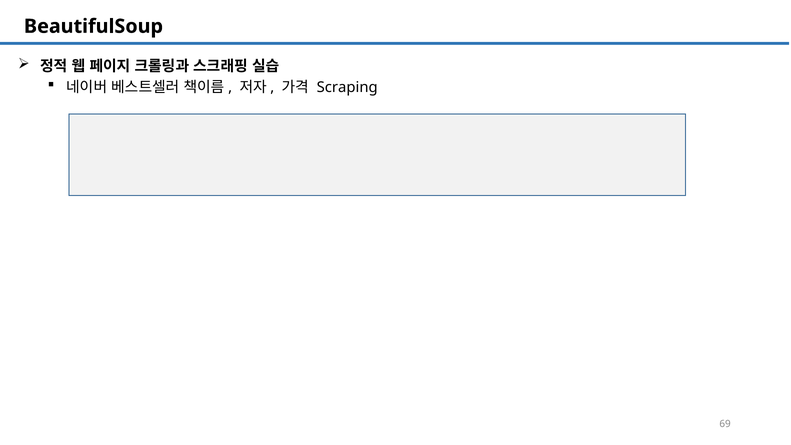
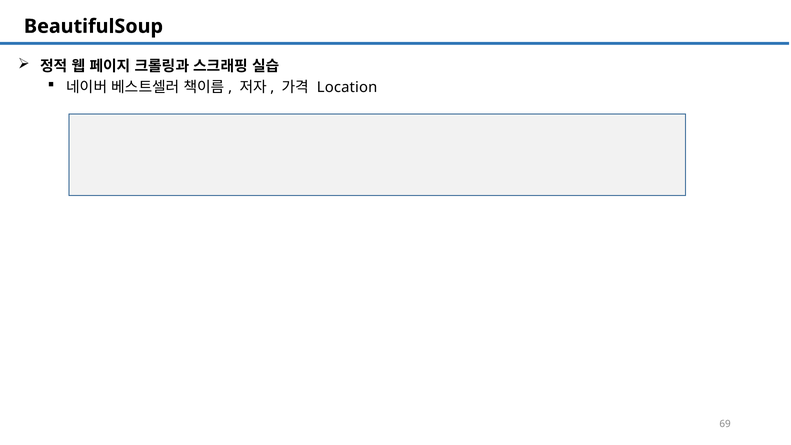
Scraping: Scraping -> Location
